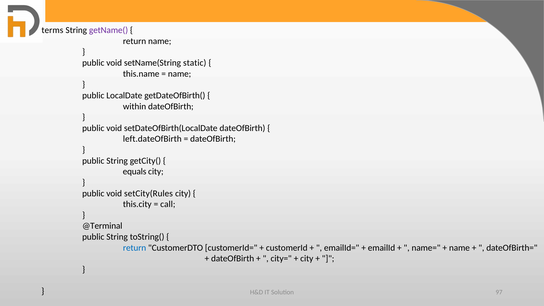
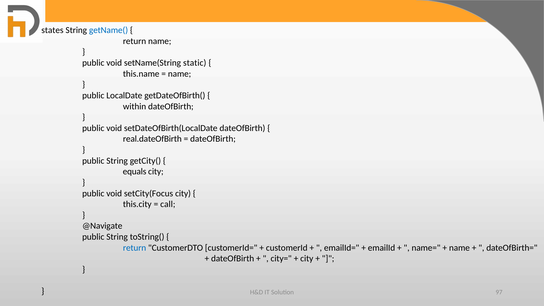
terms: terms -> states
getName( colour: purple -> blue
left.dateOfBirth: left.dateOfBirth -> real.dateOfBirth
setCity(Rules: setCity(Rules -> setCity(Focus
@Terminal: @Terminal -> @Navigate
